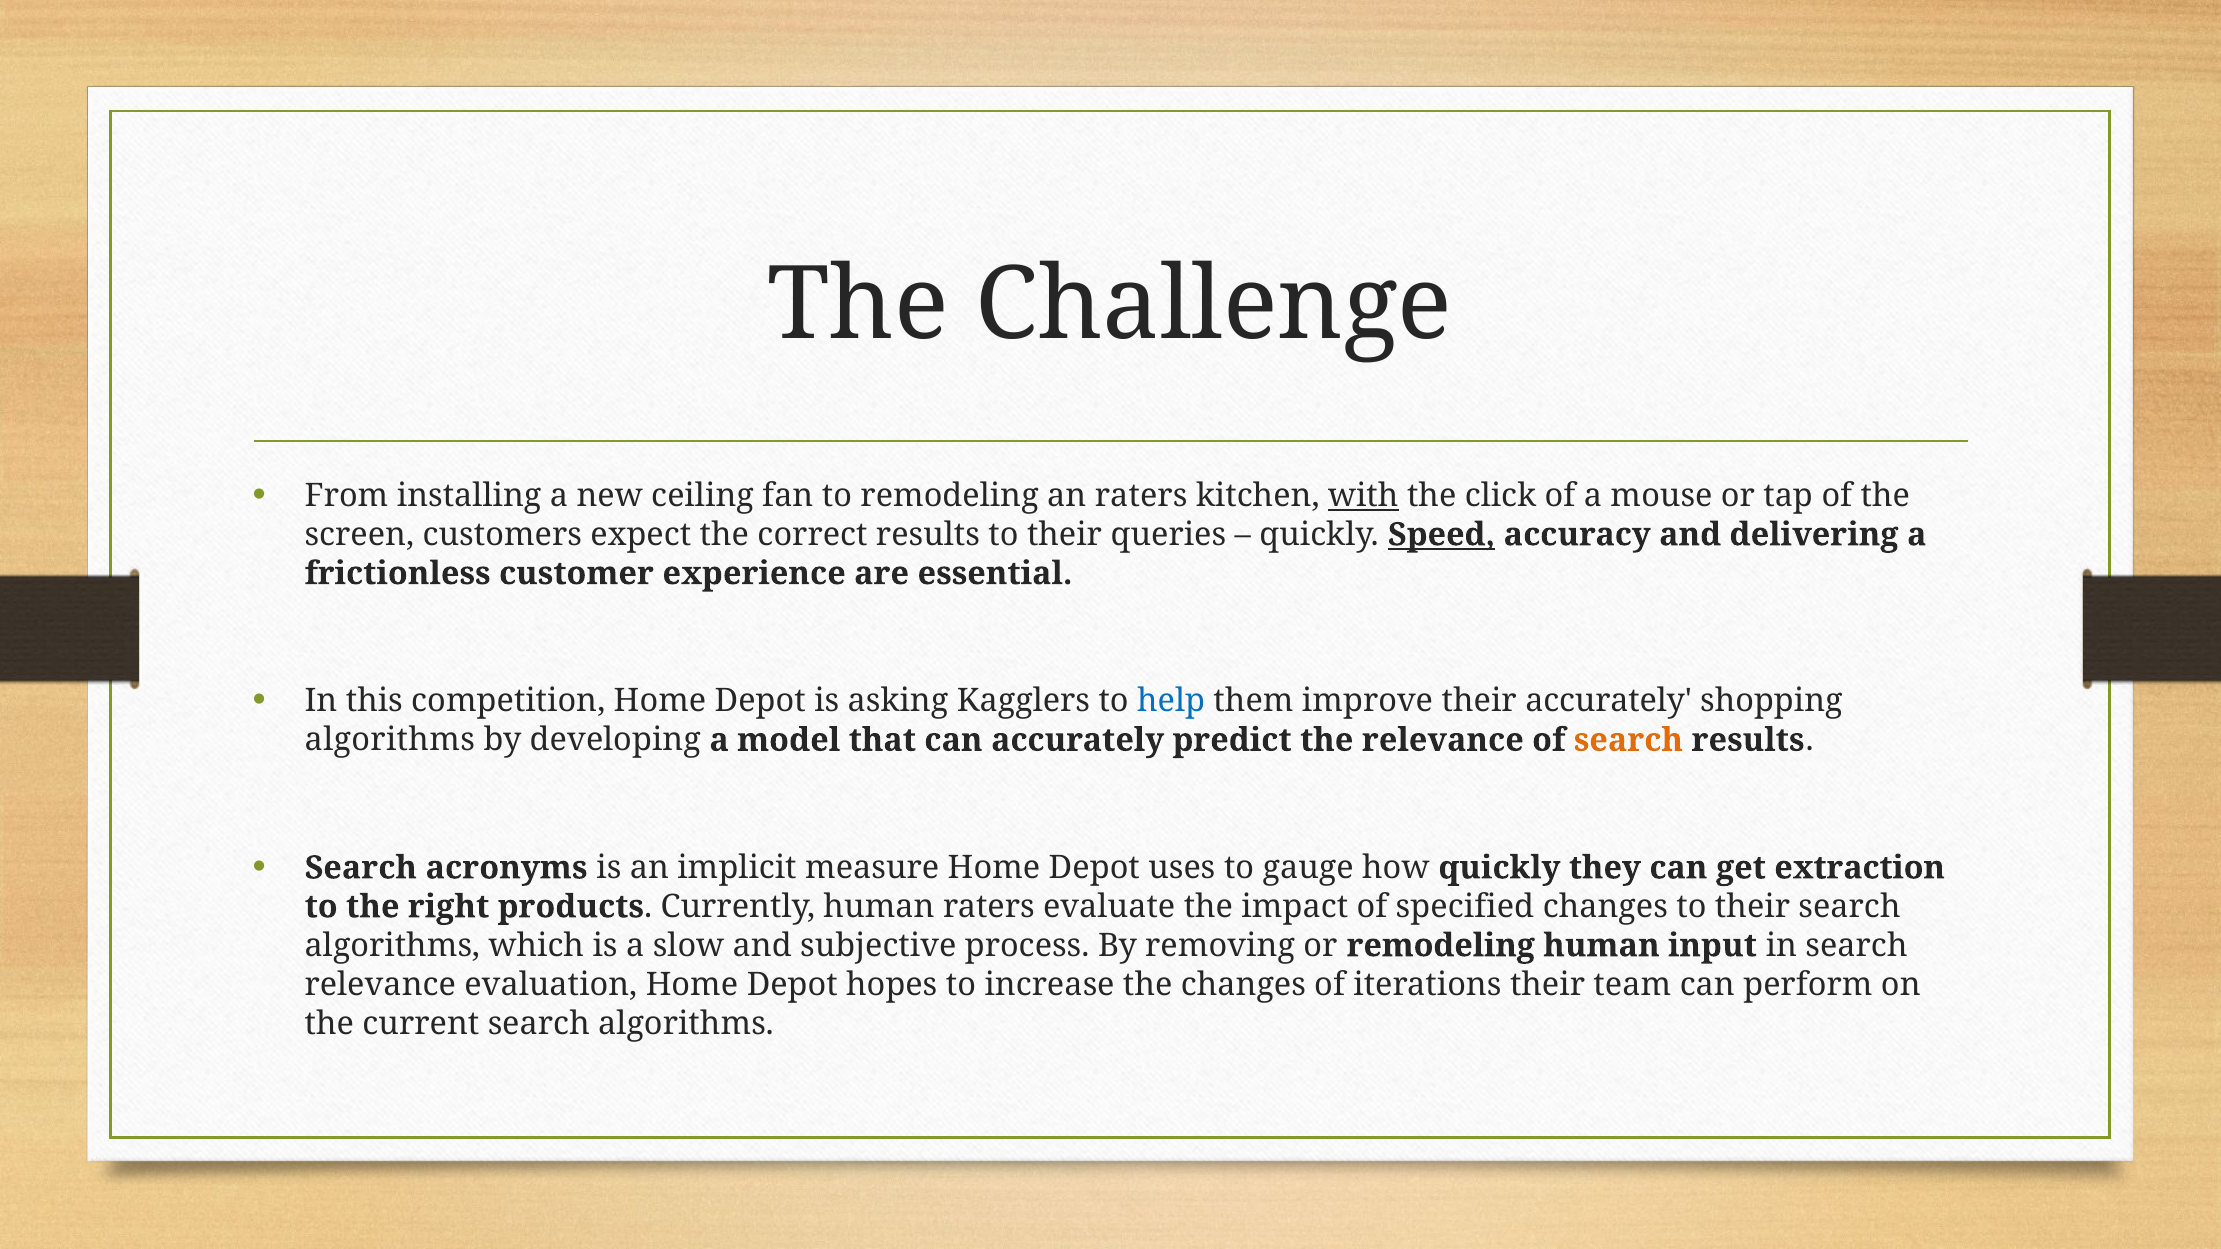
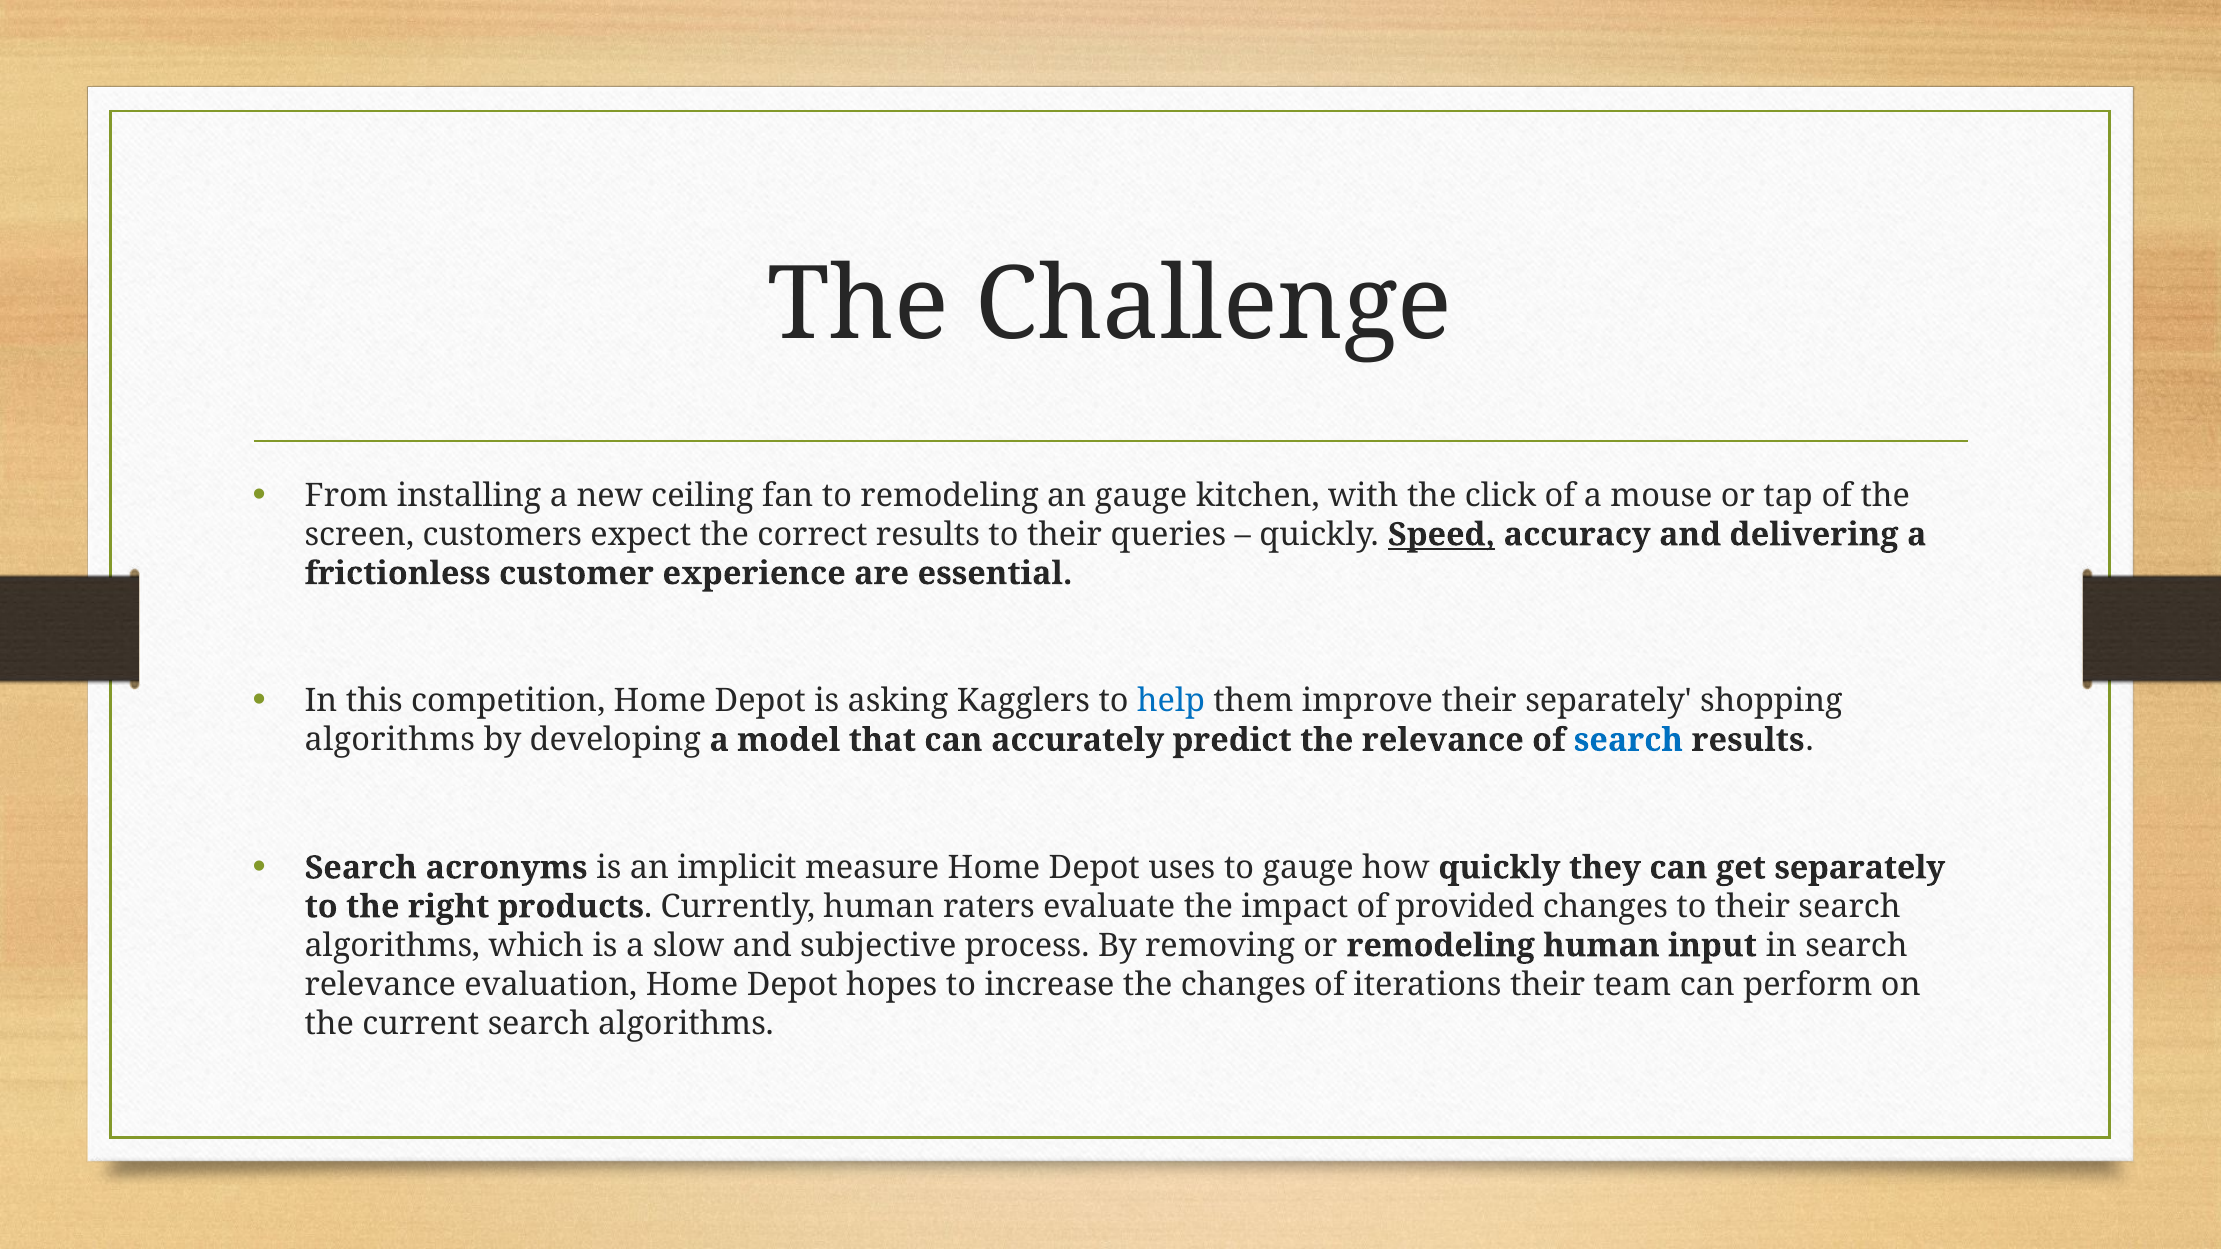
an raters: raters -> gauge
with underline: present -> none
their accurately: accurately -> separately
search at (1628, 740) colour: orange -> blue
get extraction: extraction -> separately
specified: specified -> provided
